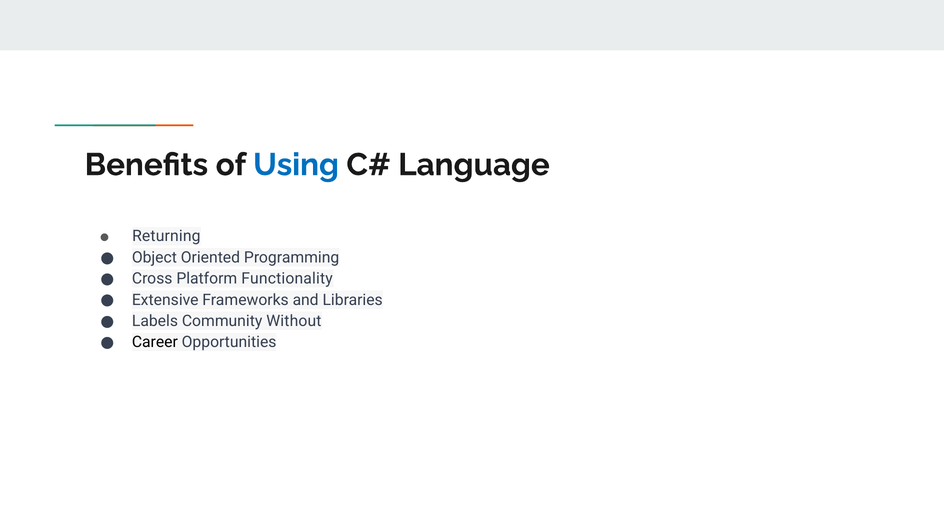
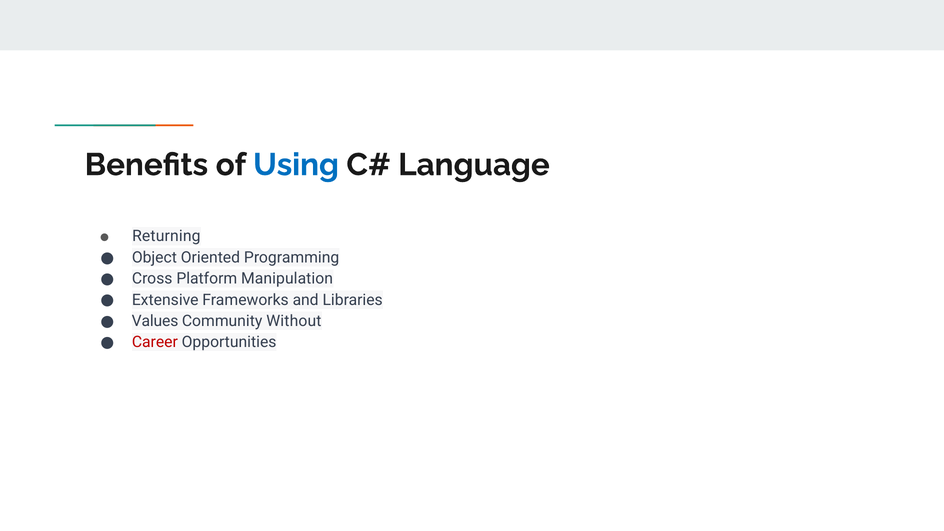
Functionality: Functionality -> Manipulation
Labels: Labels -> Values
Career colour: black -> red
